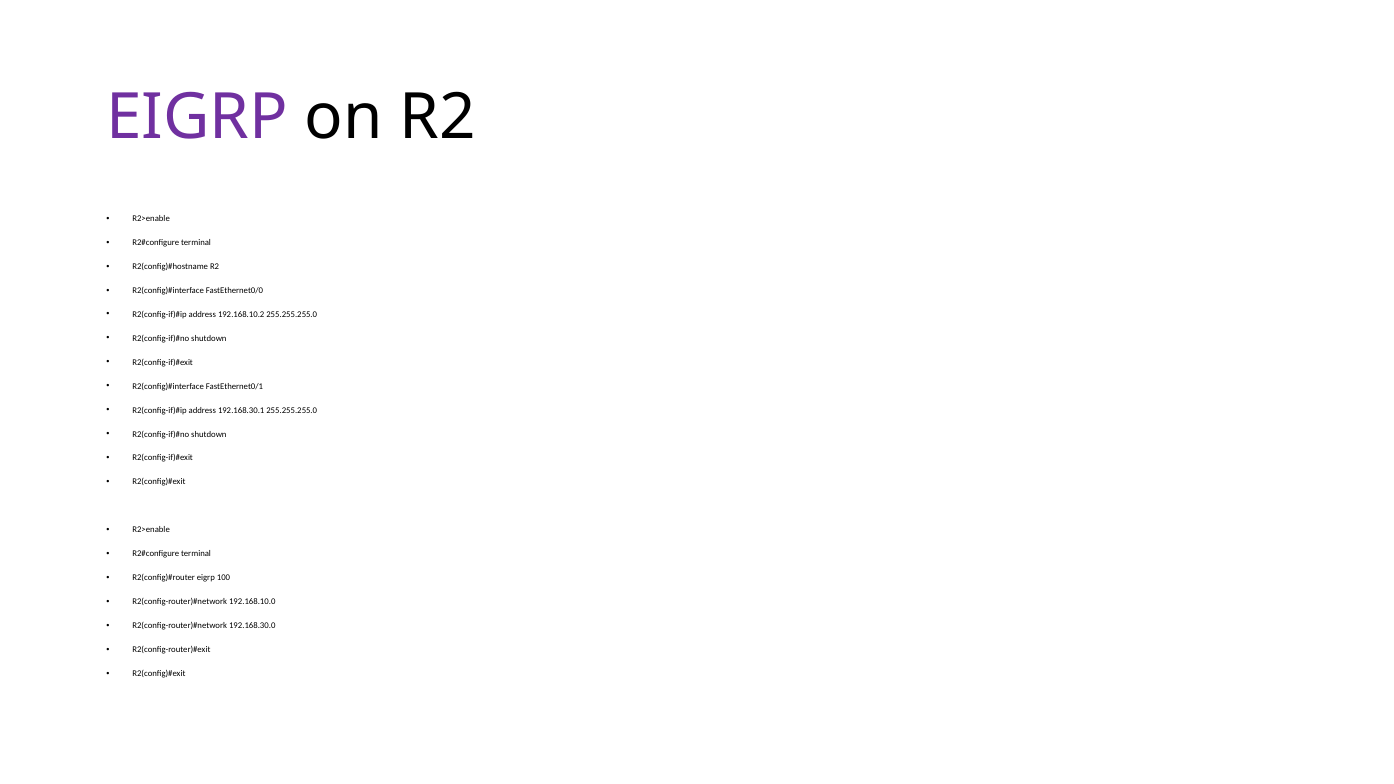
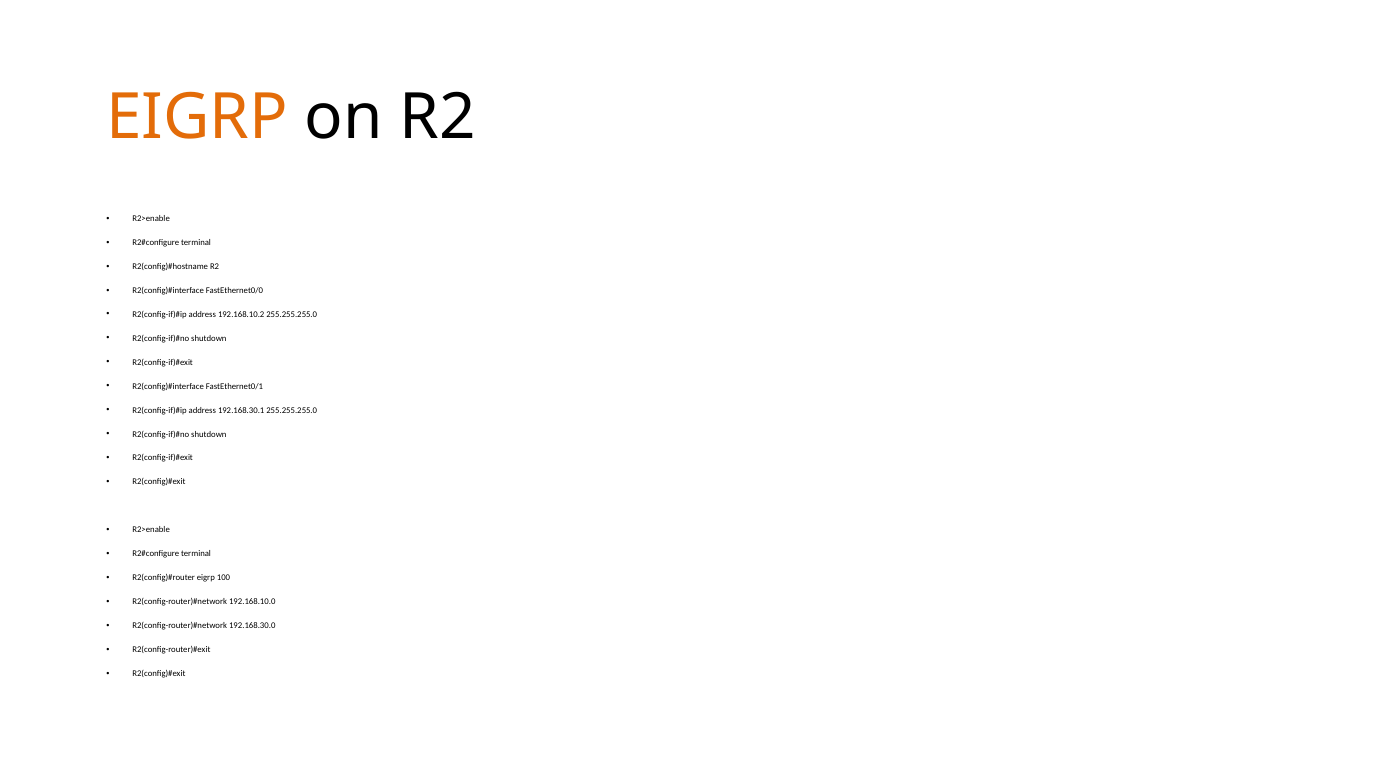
EIGRP at (197, 117) colour: purple -> orange
